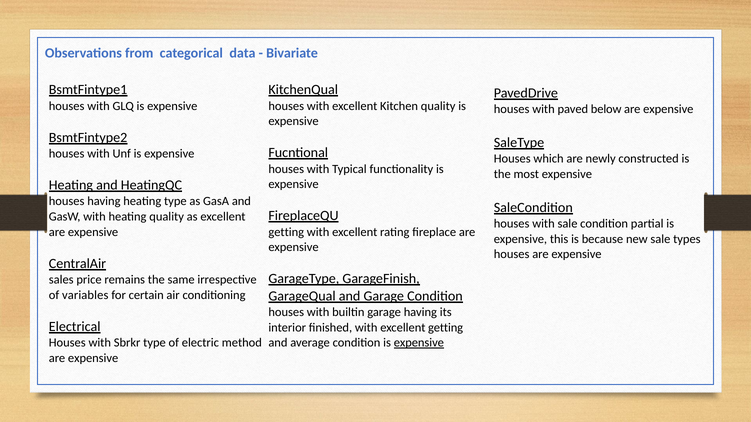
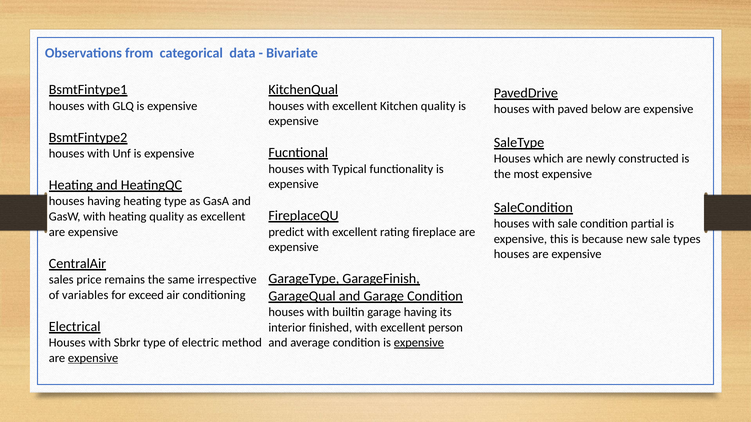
getting at (286, 232): getting -> predict
certain: certain -> exceed
excellent getting: getting -> person
expensive at (93, 358) underline: none -> present
